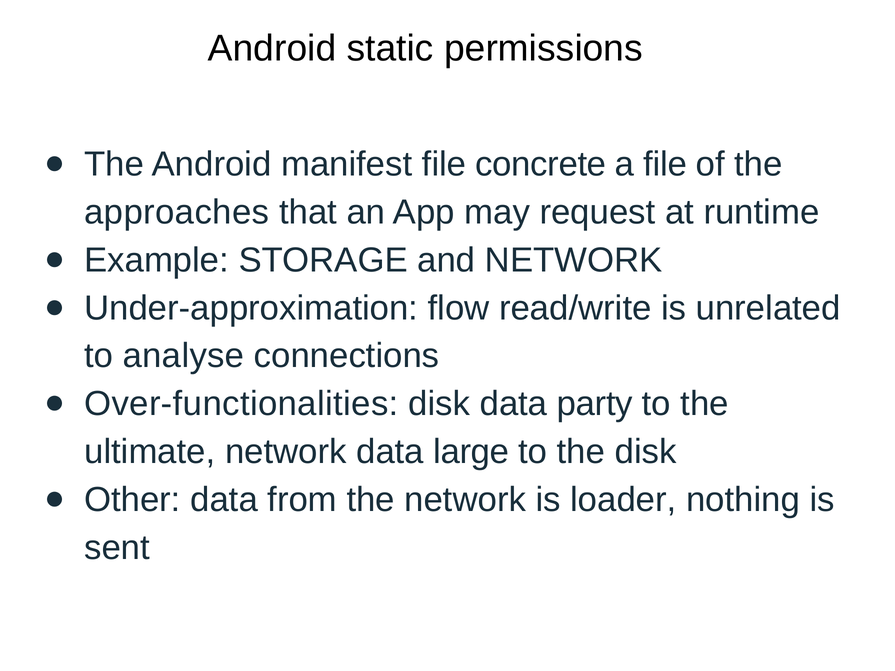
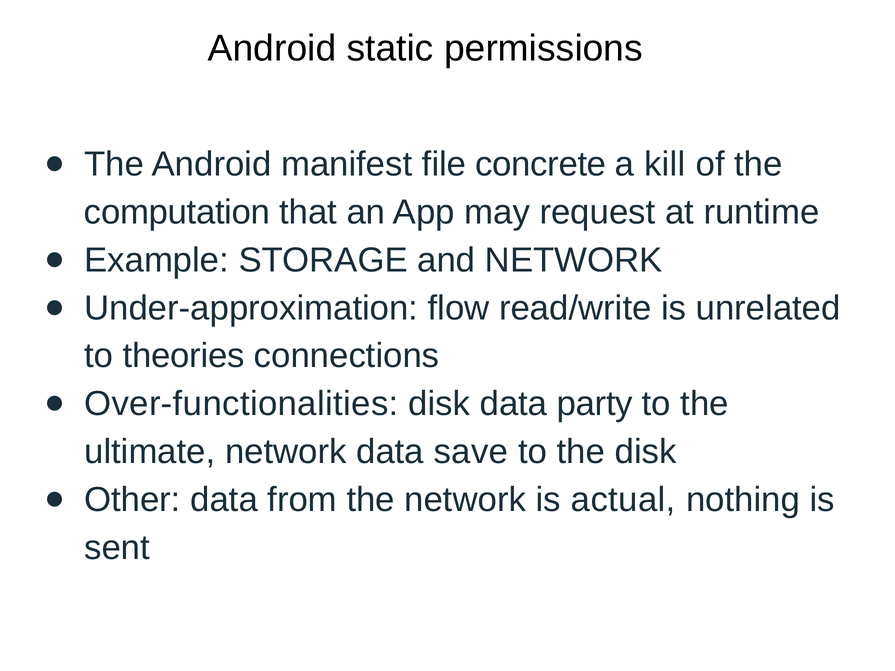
a file: file -> kill
approaches: approaches -> computation
analyse: analyse -> theories
large: large -> save
loader: loader -> actual
